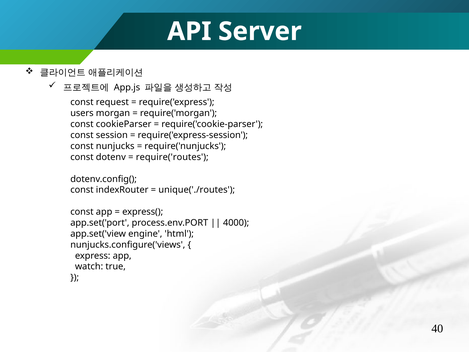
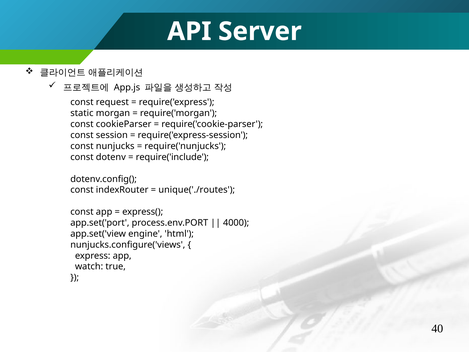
users: users -> static
require('routes: require('routes -> require('include
